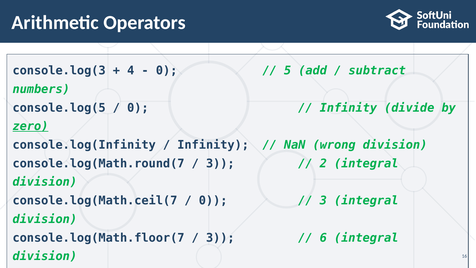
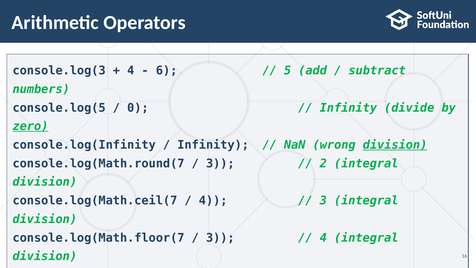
0 at (167, 71): 0 -> 6
division at (395, 145) underline: none -> present
0 at (213, 200): 0 -> 4
6 at (323, 238): 6 -> 4
